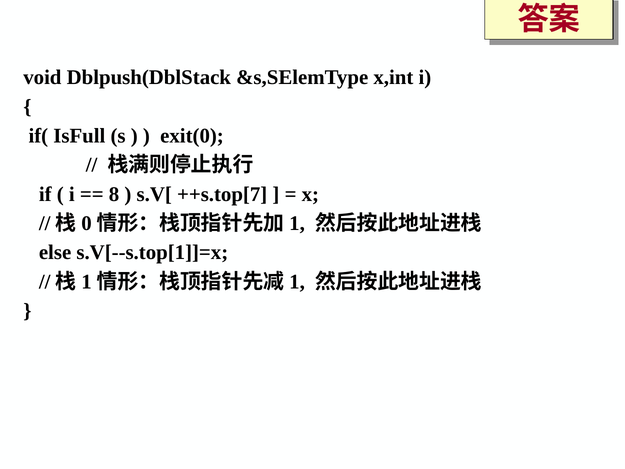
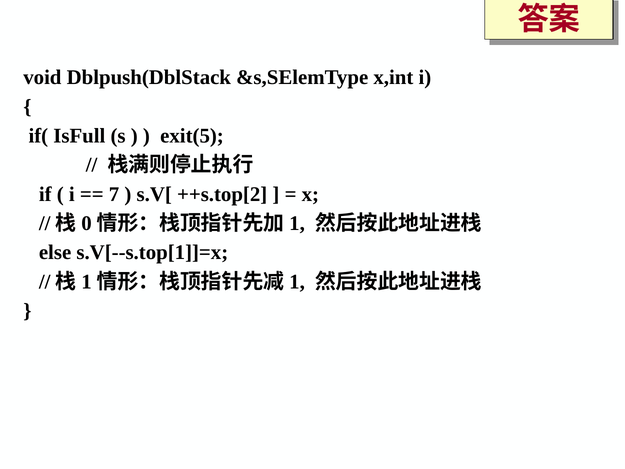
exit(0: exit(0 -> exit(5
8: 8 -> 7
++s.top[7: ++s.top[7 -> ++s.top[2
